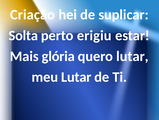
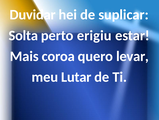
Criação: Criação -> Duvidar
glória: glória -> coroa
quero lutar: lutar -> levar
